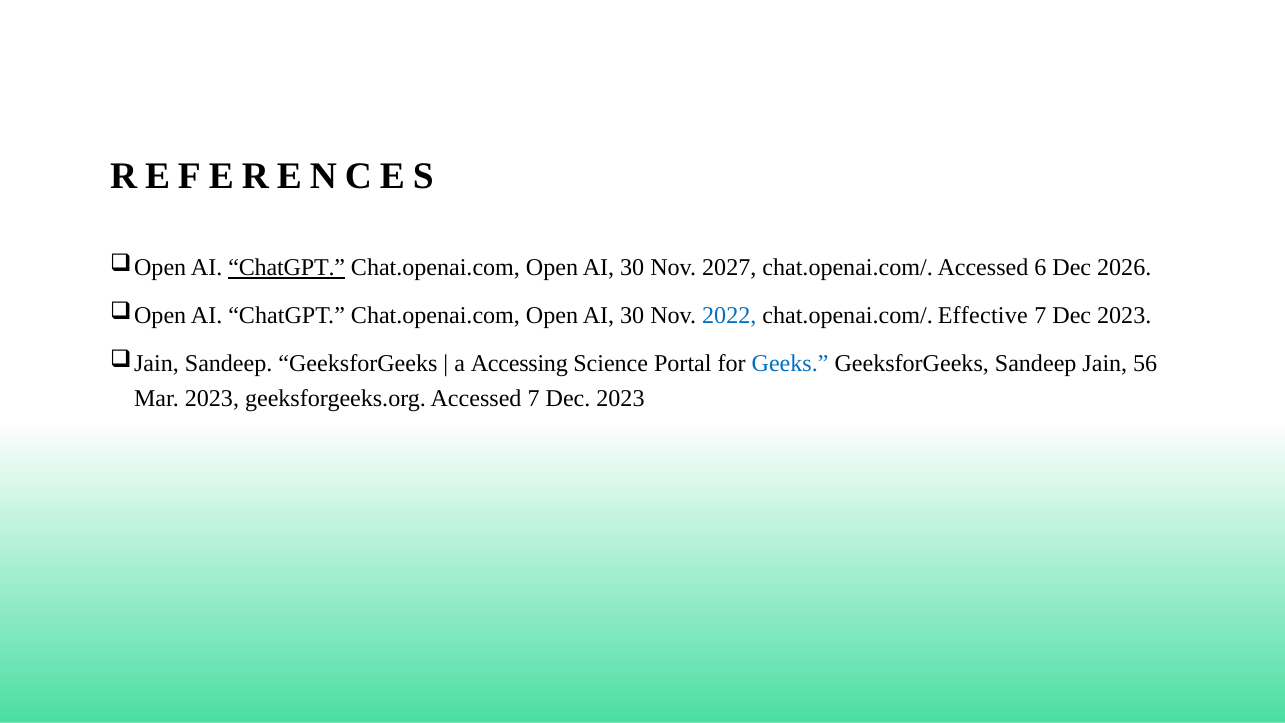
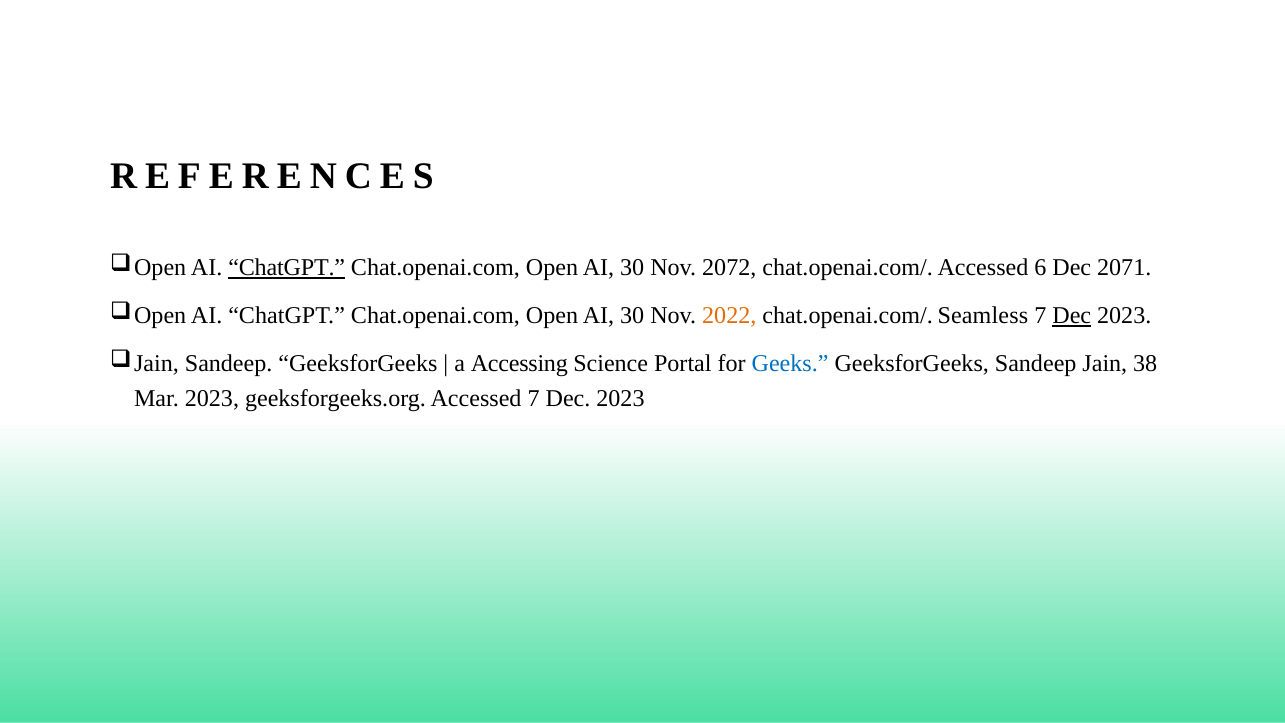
2027: 2027 -> 2072
2026: 2026 -> 2071
2022 colour: blue -> orange
Effective: Effective -> Seamless
Dec at (1072, 316) underline: none -> present
56: 56 -> 38
